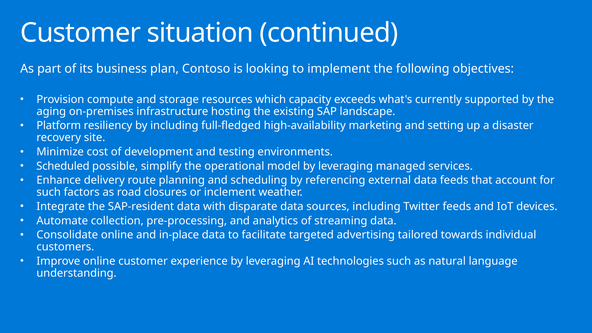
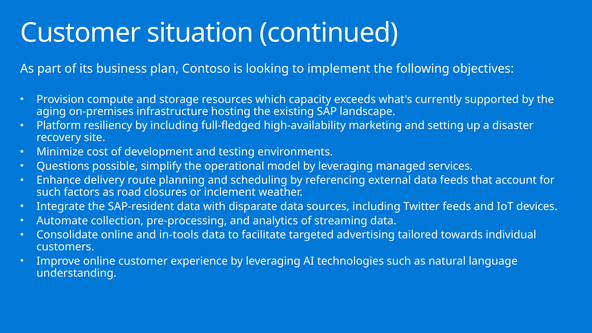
Scheduled: Scheduled -> Questions
in-place: in-place -> in-tools
